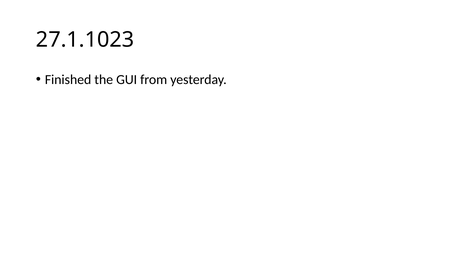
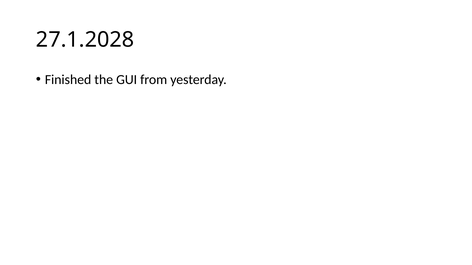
27.1.1023: 27.1.1023 -> 27.1.2028
